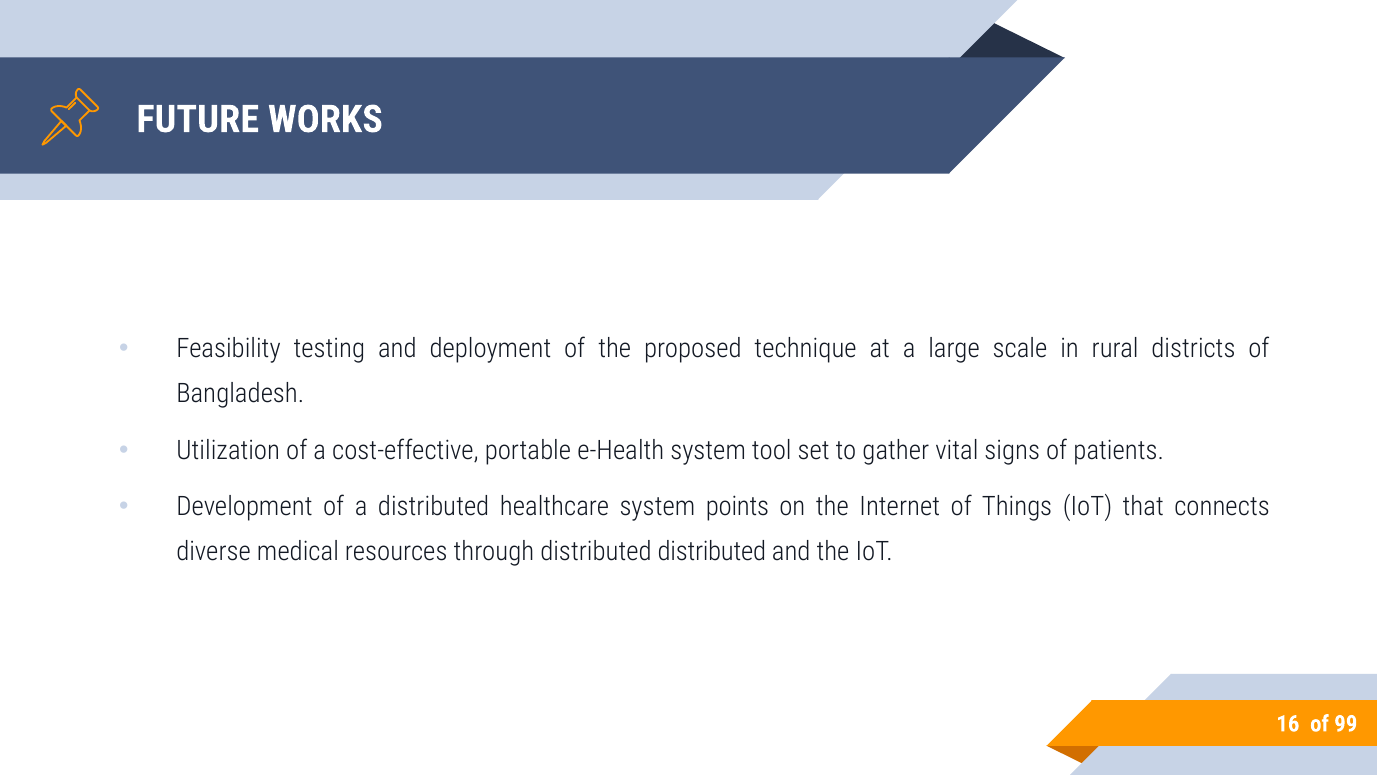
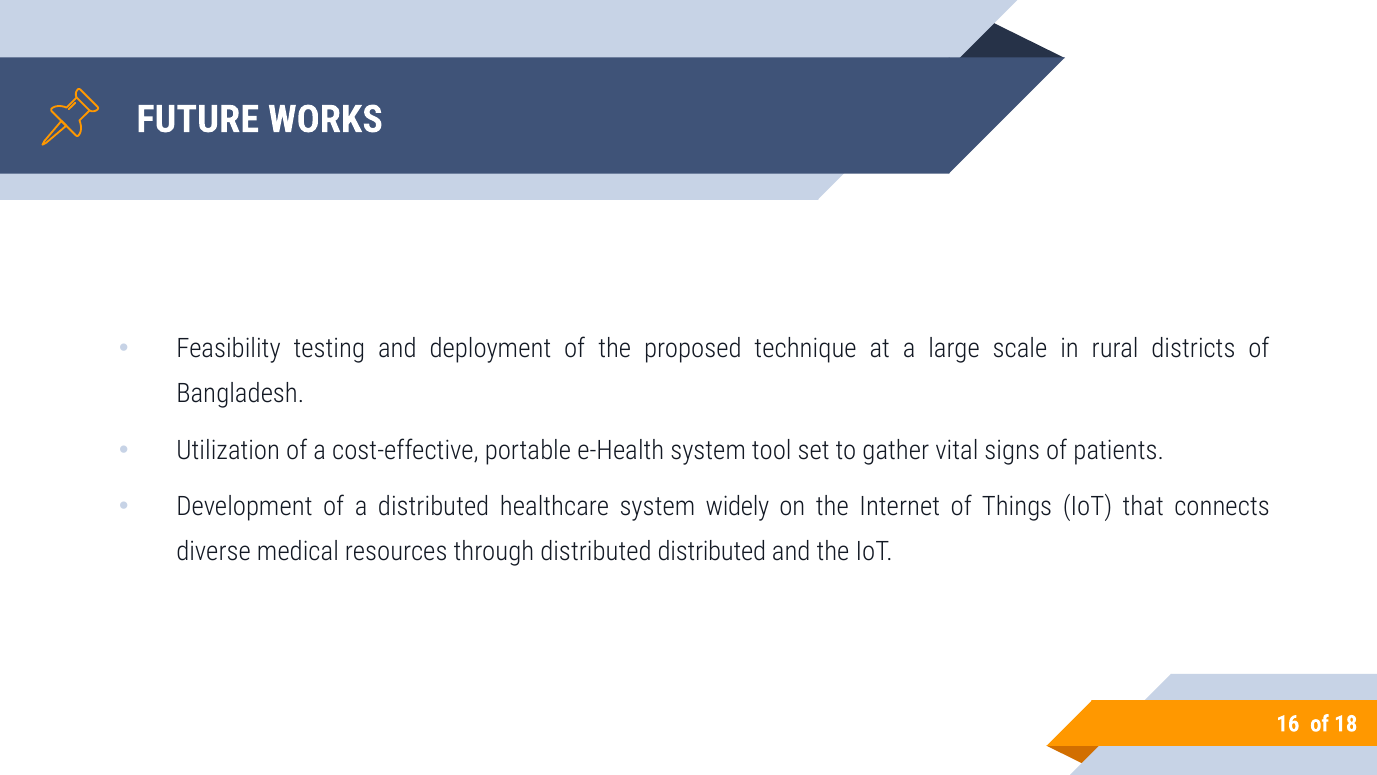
points: points -> widely
99: 99 -> 18
